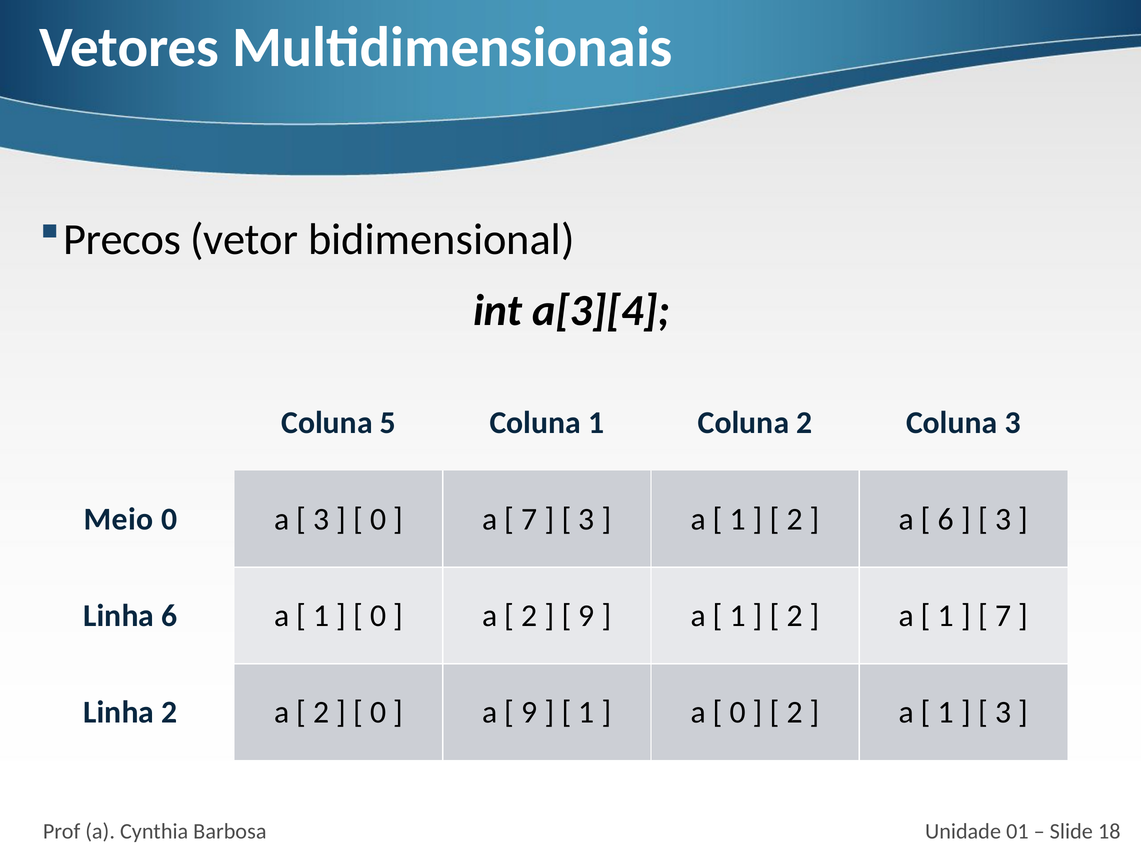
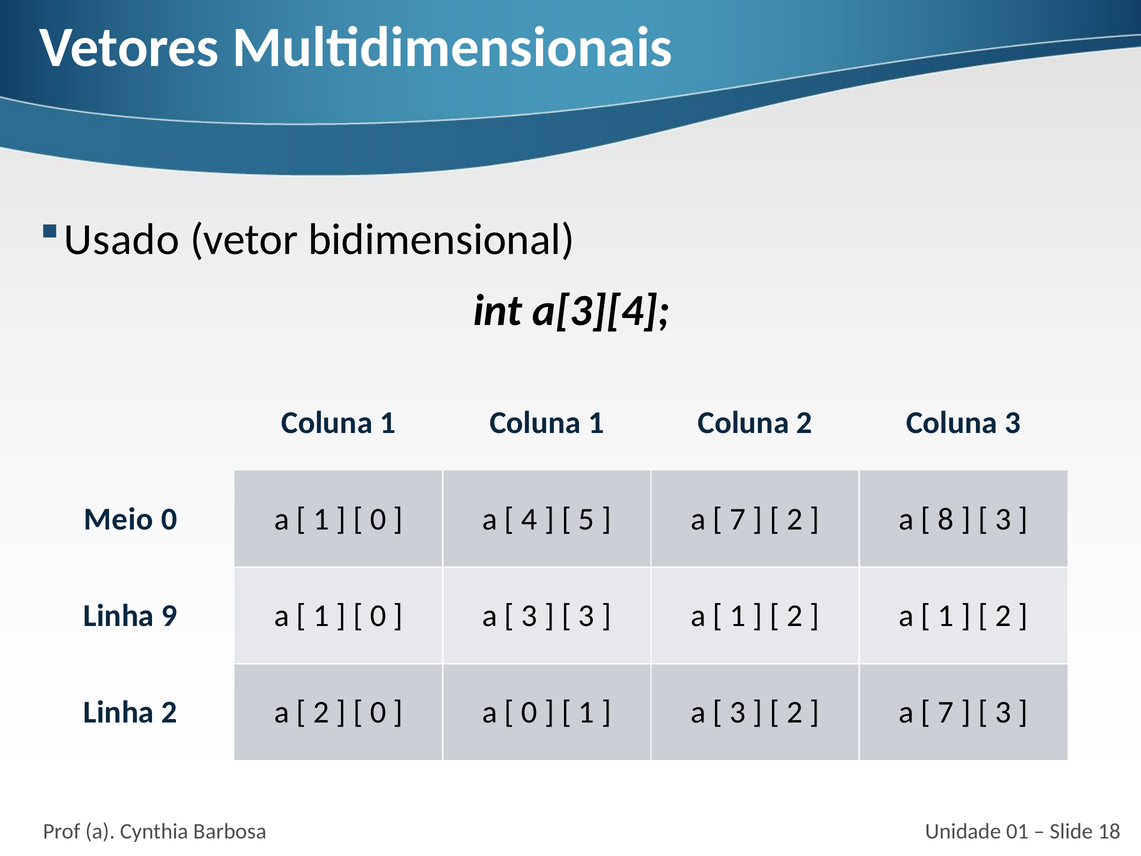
Precos: Precos -> Usado
5 at (388, 423): 5 -> 1
3 at (321, 519): 3 -> 1
7 at (529, 519): 7 -> 4
3 at (587, 519): 3 -> 5
1 at (738, 519): 1 -> 7
6 at (946, 519): 6 -> 8
Linha 6: 6 -> 9
2 at (529, 616): 2 -> 3
9 at (587, 616): 9 -> 3
7 at (1003, 616): 7 -> 2
9 at (529, 712): 9 -> 0
0 at (738, 712): 0 -> 3
1 at (946, 712): 1 -> 7
